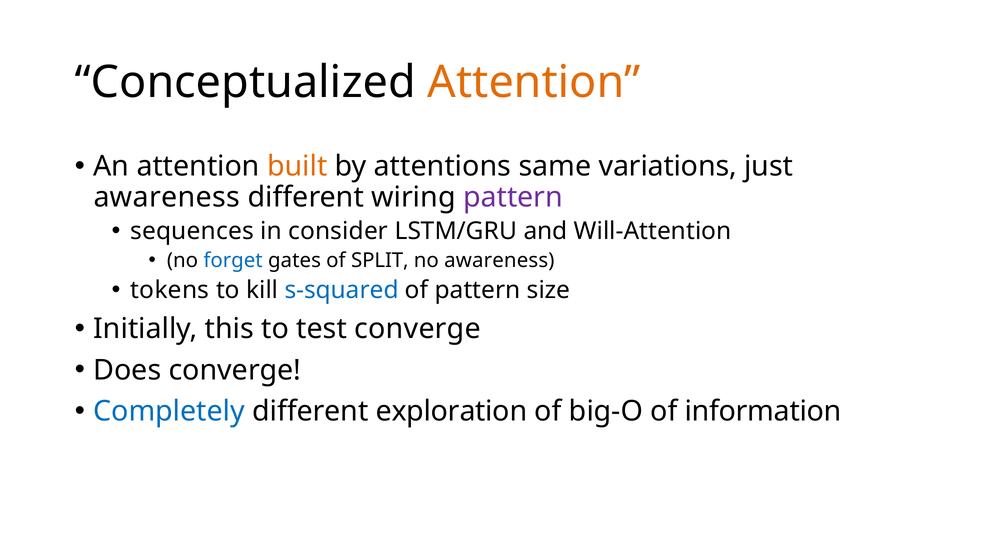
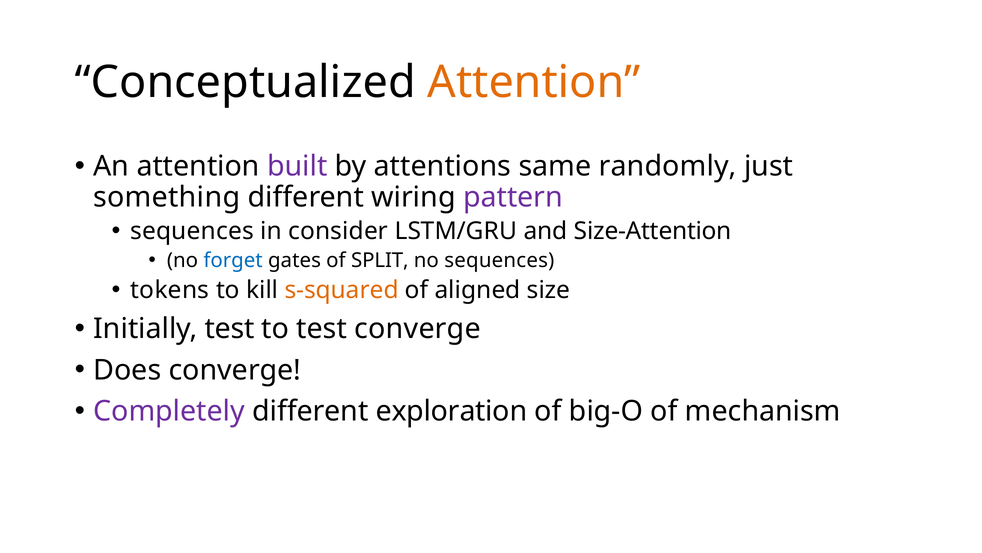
built colour: orange -> purple
variations: variations -> randomly
awareness at (167, 197): awareness -> something
Will-Attention: Will-Attention -> Size-Attention
no awareness: awareness -> sequences
s-squared colour: blue -> orange
of pattern: pattern -> aligned
Initially this: this -> test
Completely colour: blue -> purple
information: information -> mechanism
